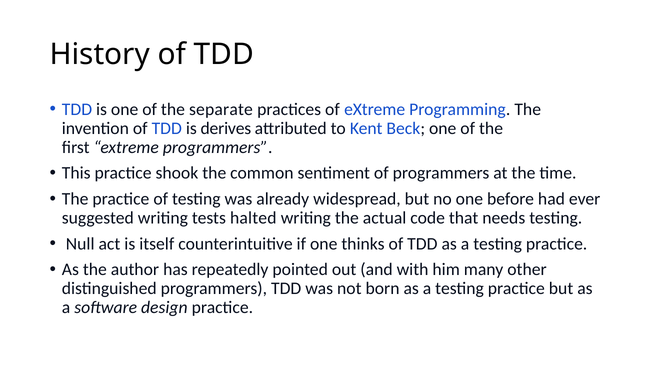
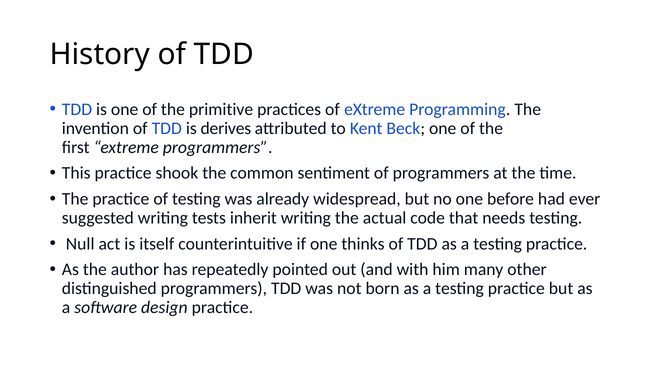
separate: separate -> primitive
halted: halted -> inherit
